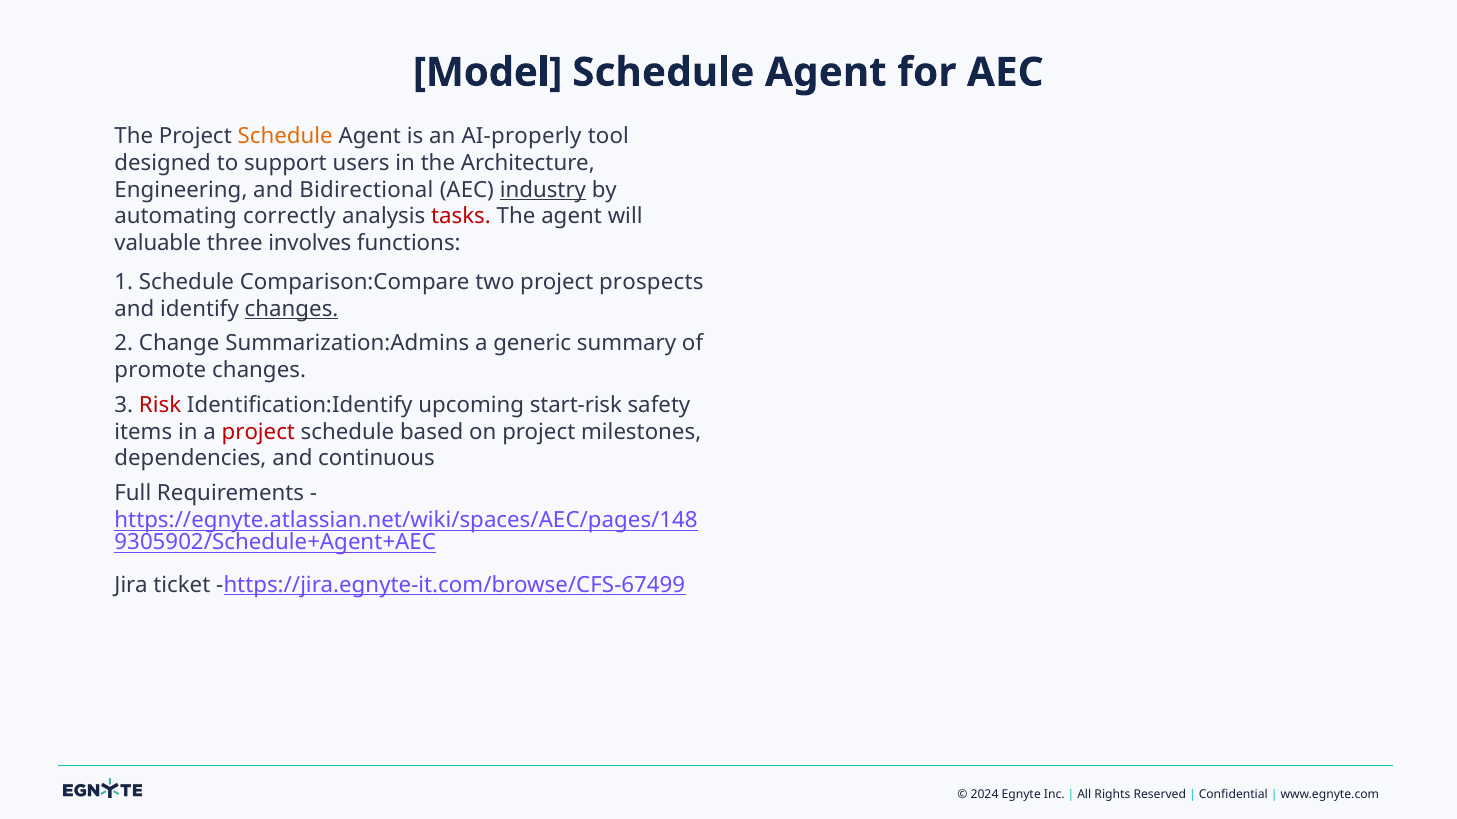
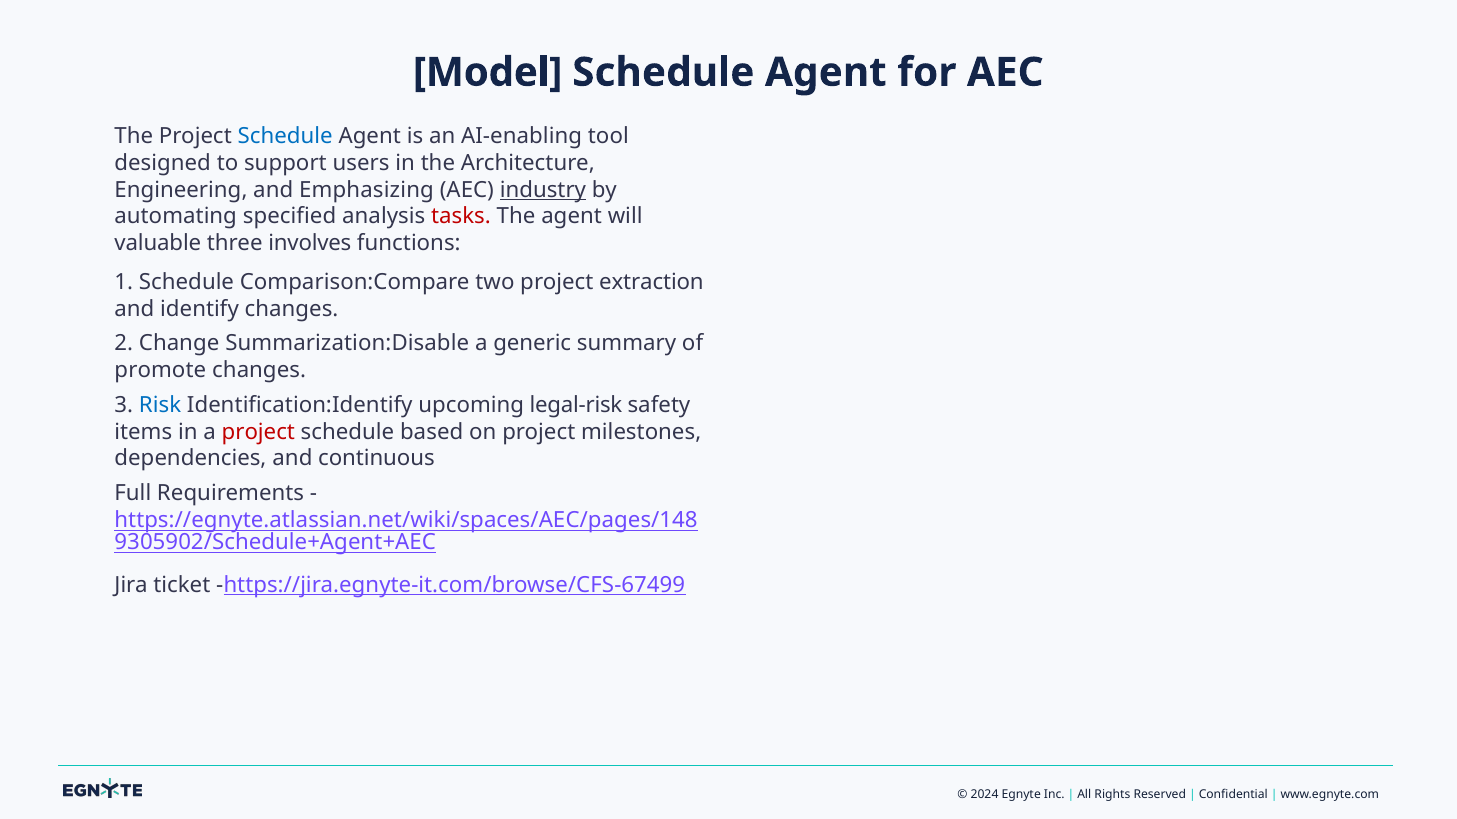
Schedule at (285, 136) colour: orange -> blue
AI-properly: AI-properly -> AI-enabling
Bidirectional: Bidirectional -> Emphasizing
correctly: correctly -> specified
prospects: prospects -> extraction
changes at (292, 309) underline: present -> none
Summarization:Admins: Summarization:Admins -> Summarization:Disable
Risk colour: red -> blue
start-risk: start-risk -> legal-risk
